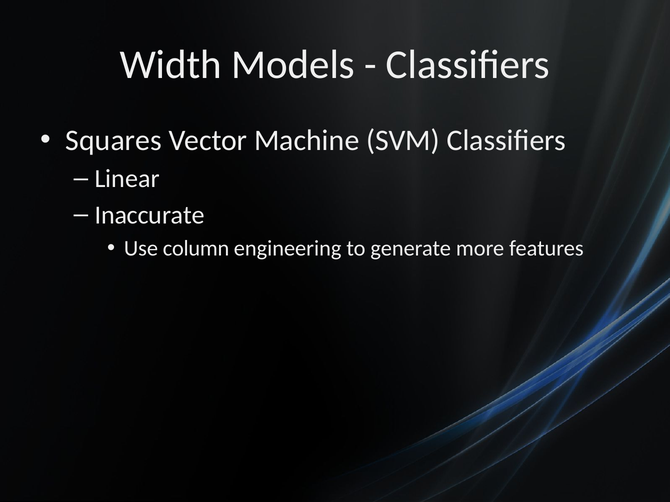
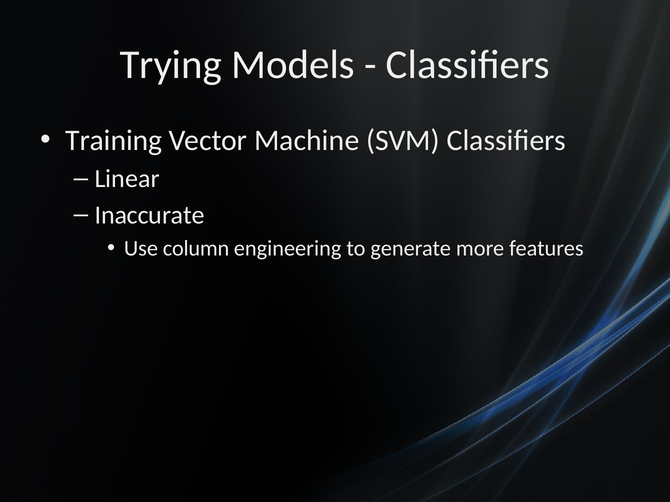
Width: Width -> Trying
Squares: Squares -> Training
